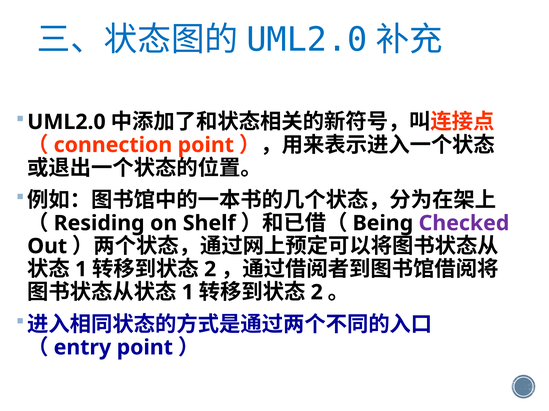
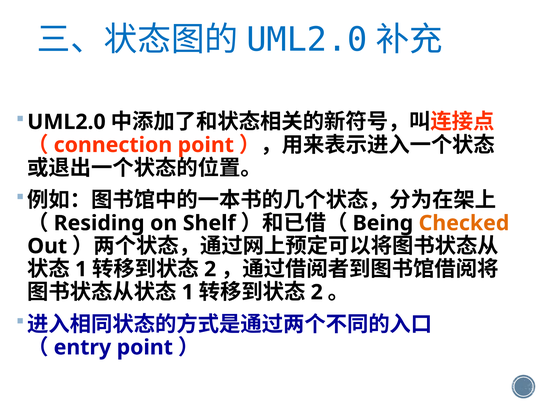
Checked colour: purple -> orange
